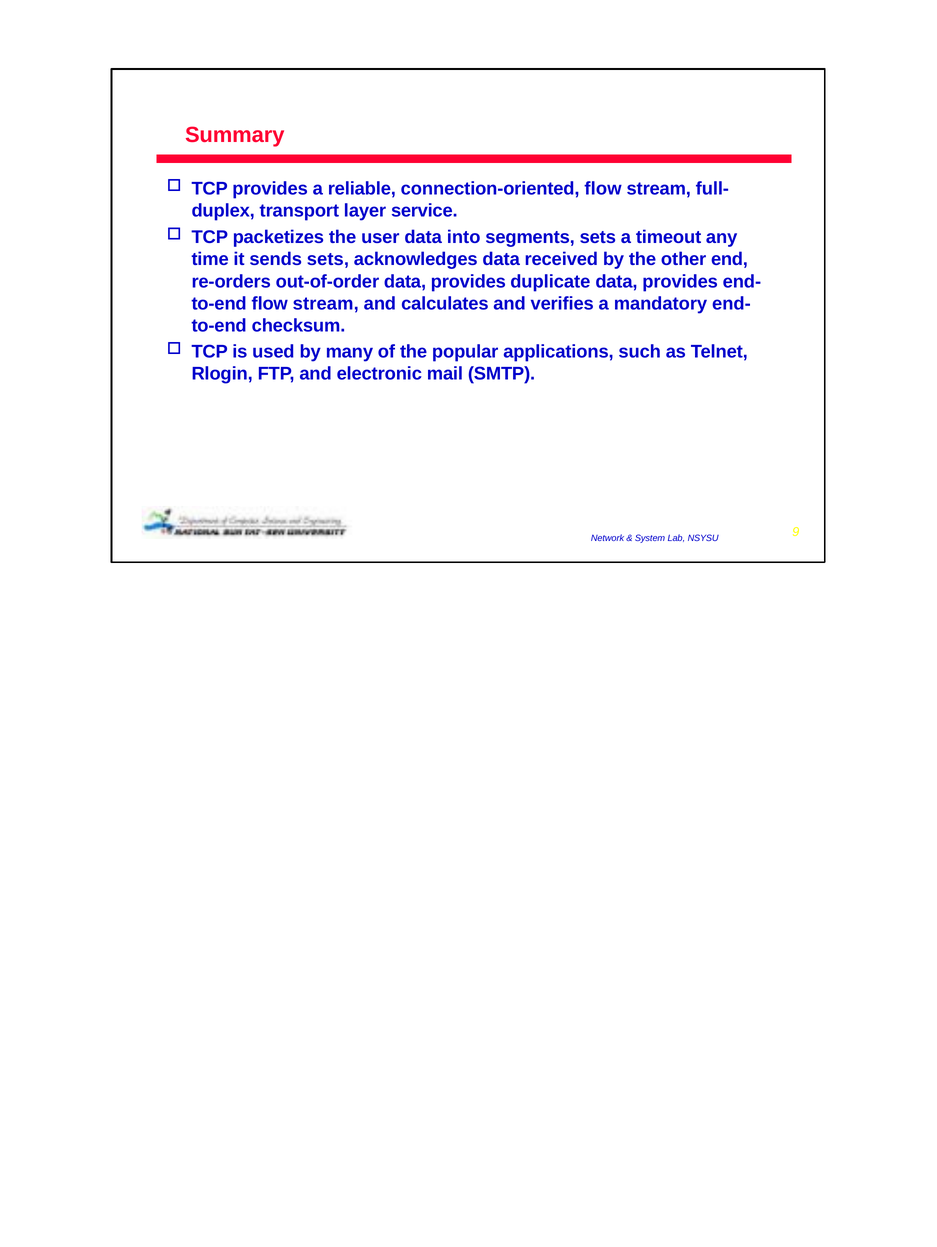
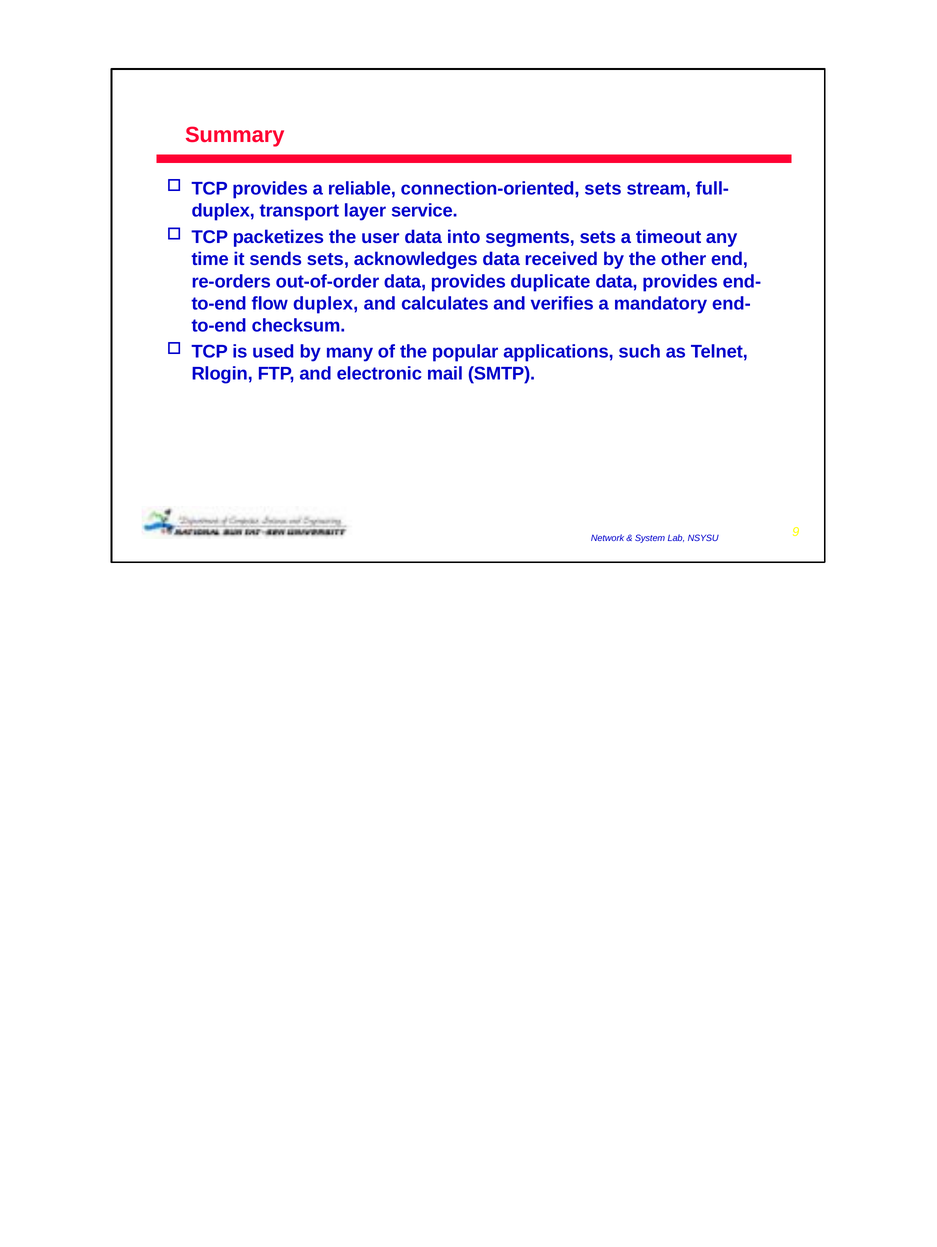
connection-oriented flow: flow -> sets
to-end flow stream: stream -> duplex
